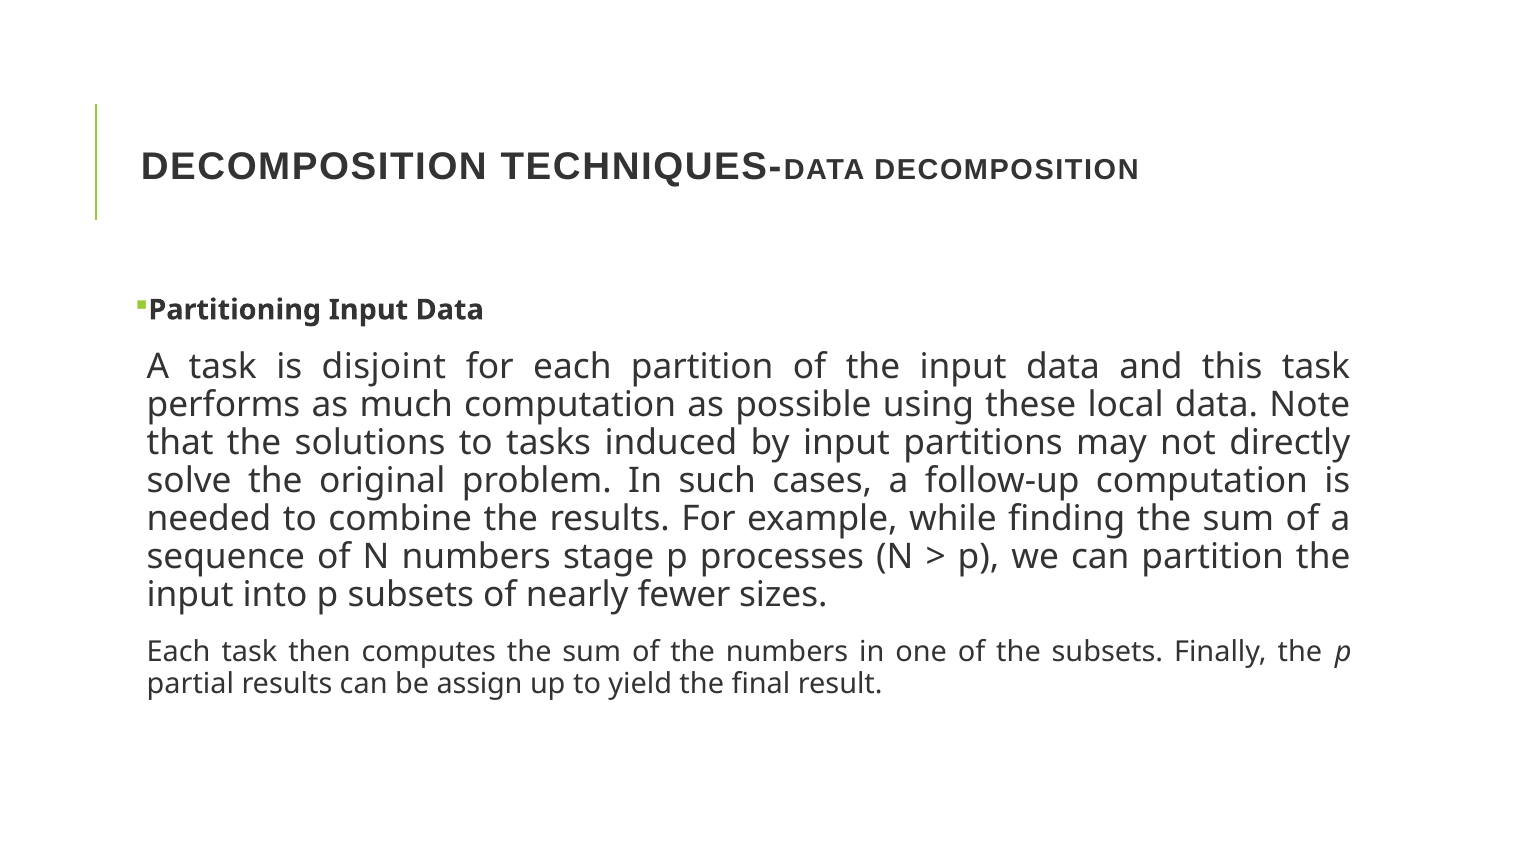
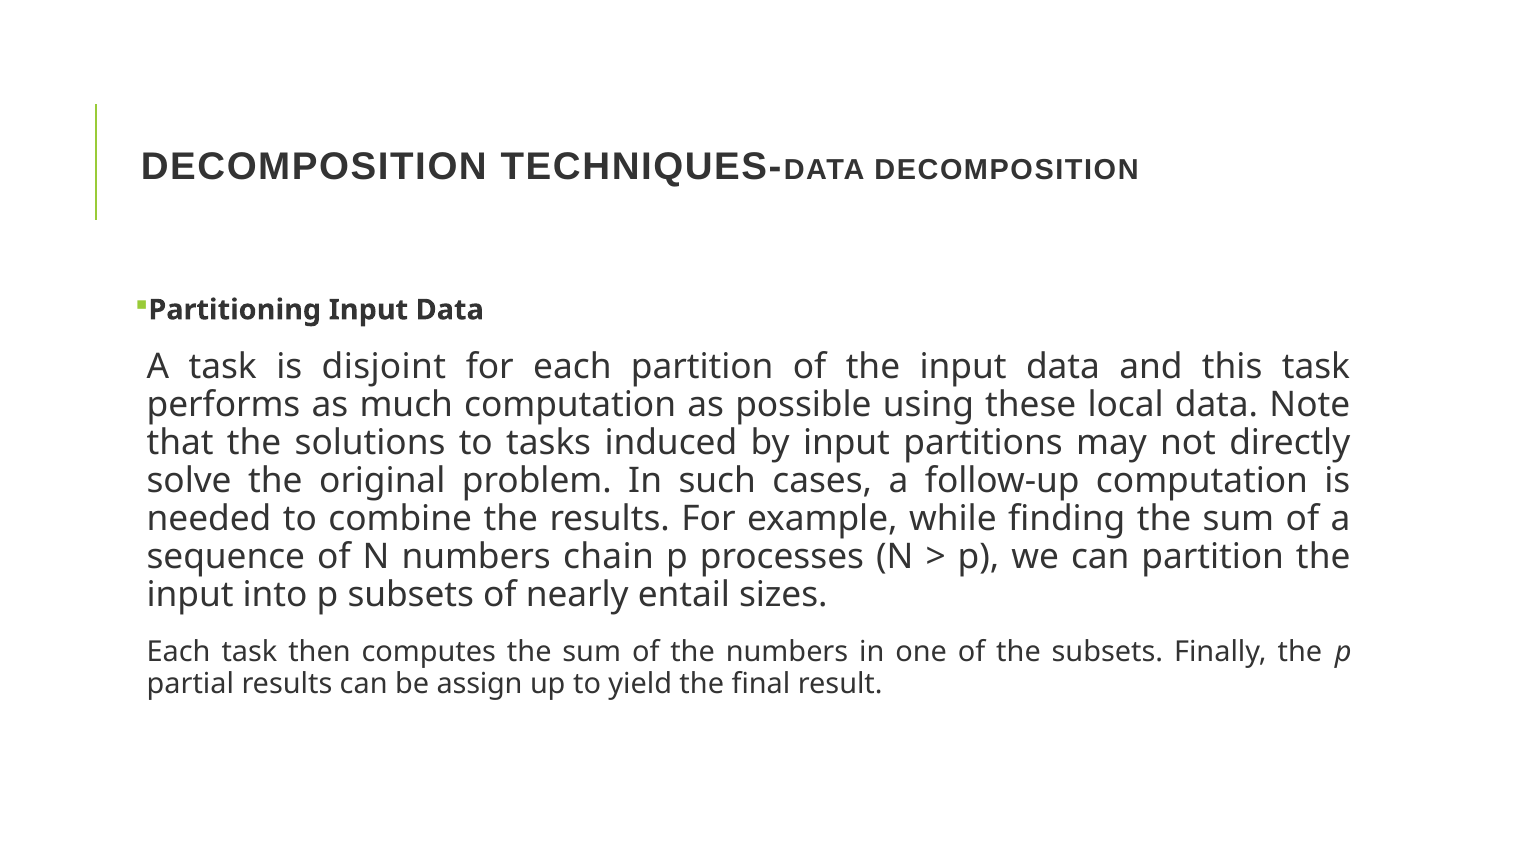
stage: stage -> chain
fewer: fewer -> entail
